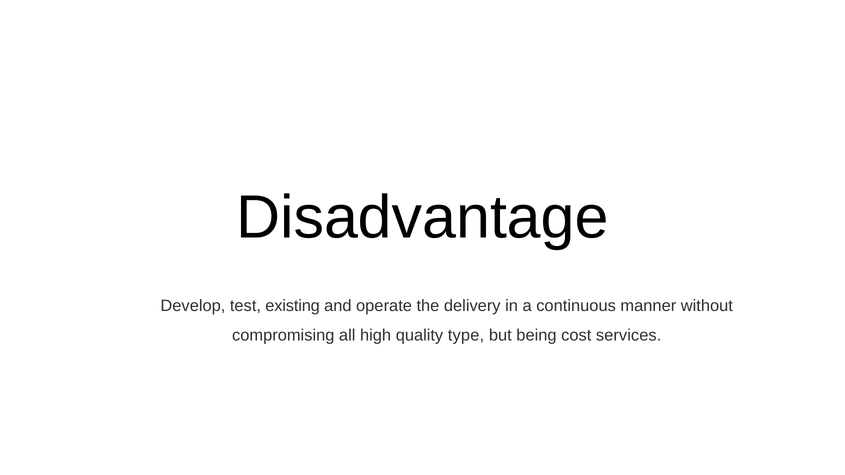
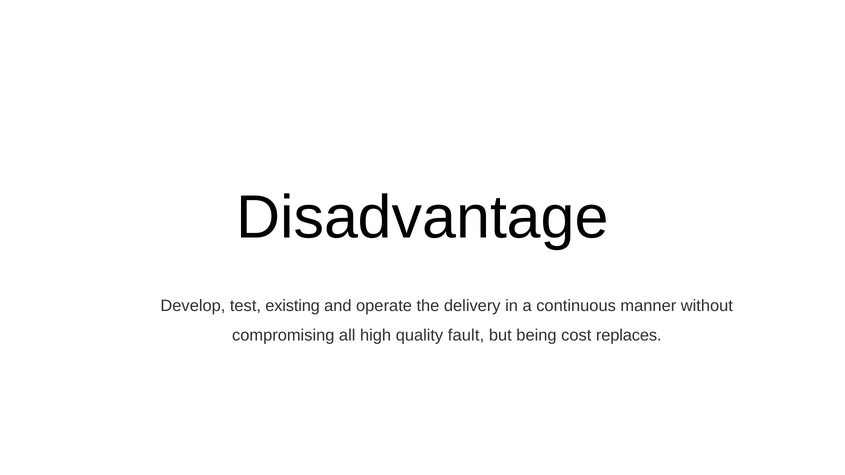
type: type -> fault
services: services -> replaces
